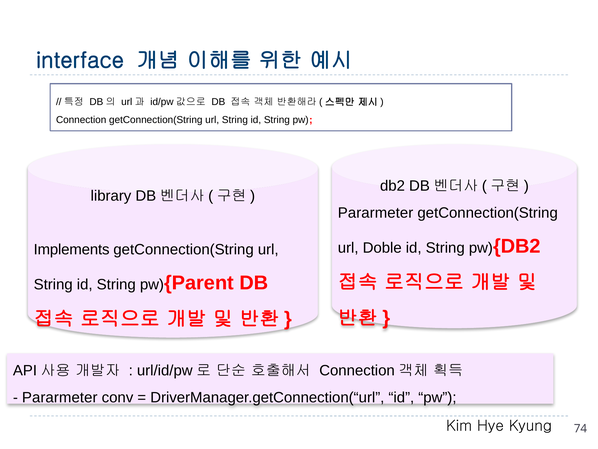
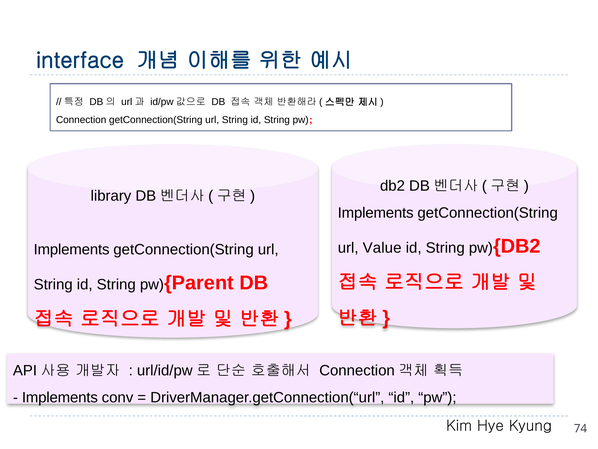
Pararmeter at (376, 213): Pararmeter -> Implements
Doble: Doble -> Value
Pararmeter at (60, 397): Pararmeter -> Implements
